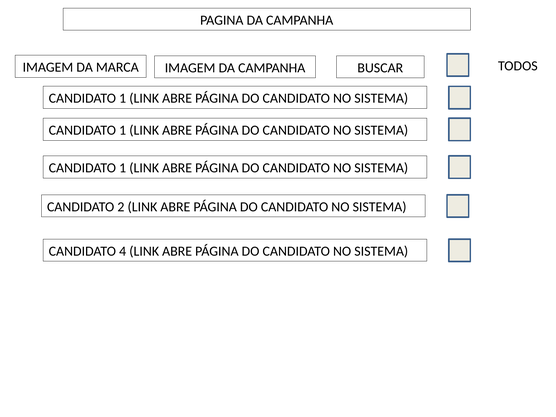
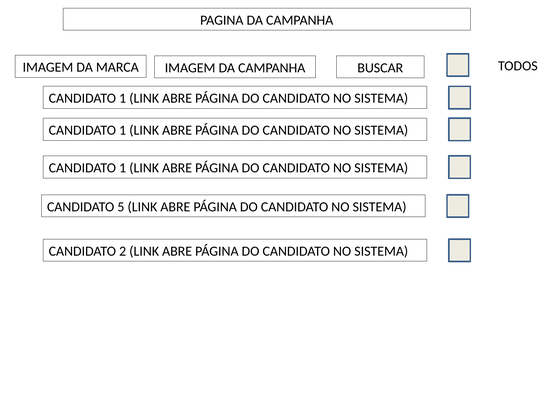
2: 2 -> 5
4: 4 -> 2
